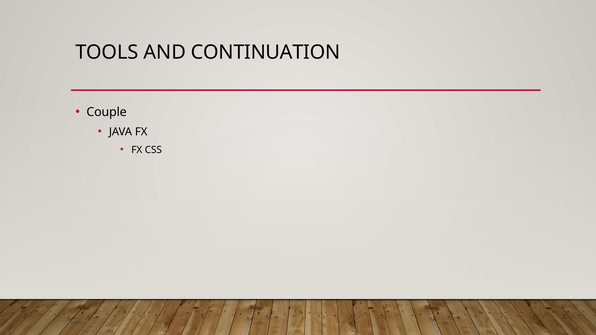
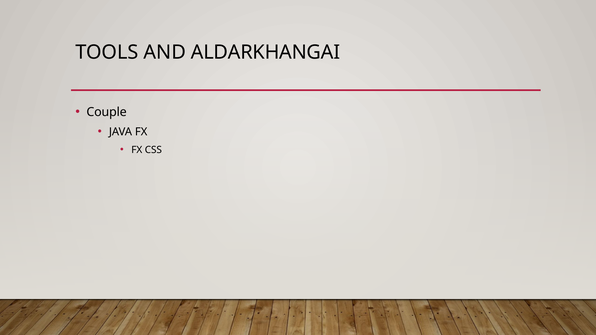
CONTINUATION: CONTINUATION -> ALDARKHANGAI
